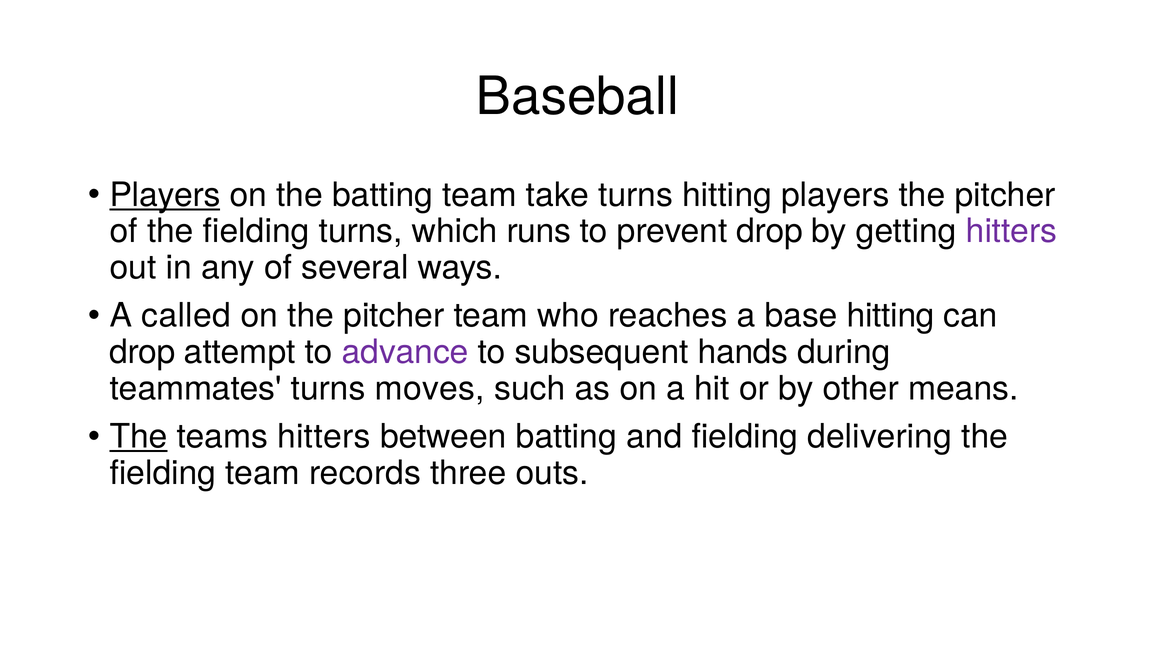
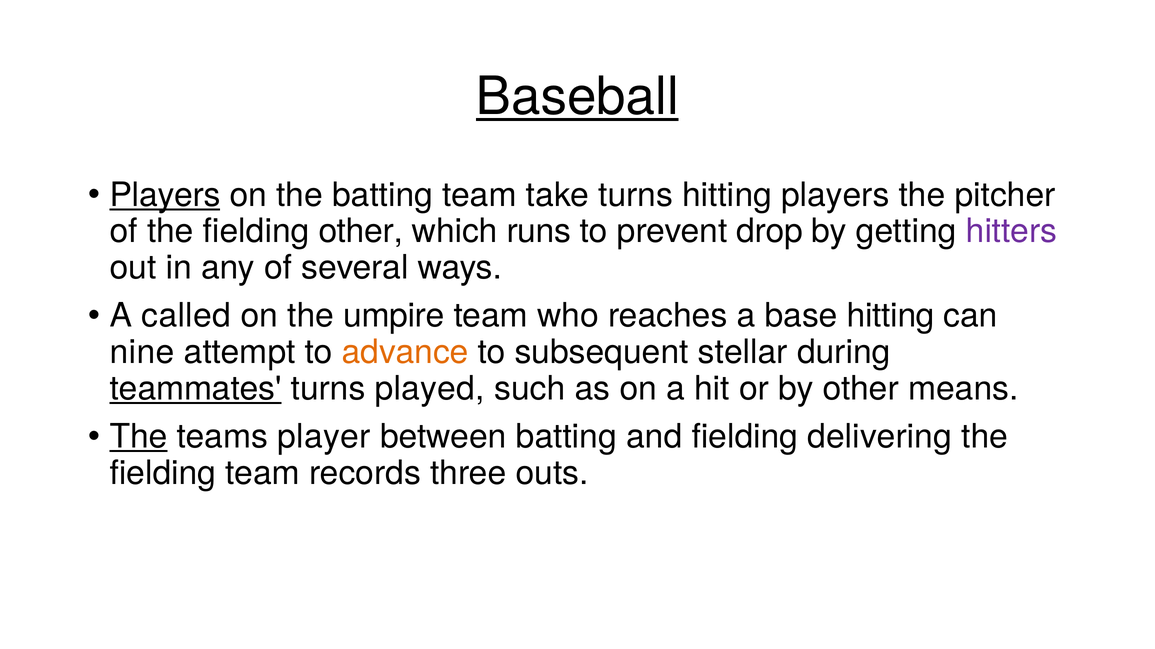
Baseball underline: none -> present
fielding turns: turns -> other
on the pitcher: pitcher -> umpire
drop at (142, 353): drop -> nine
advance colour: purple -> orange
hands: hands -> stellar
teammates underline: none -> present
moves: moves -> played
teams hitters: hitters -> player
